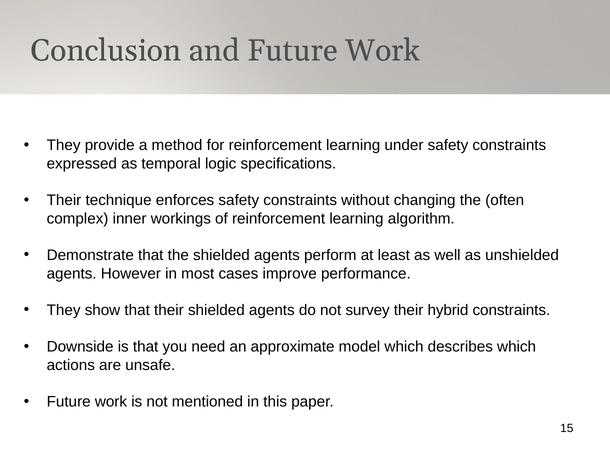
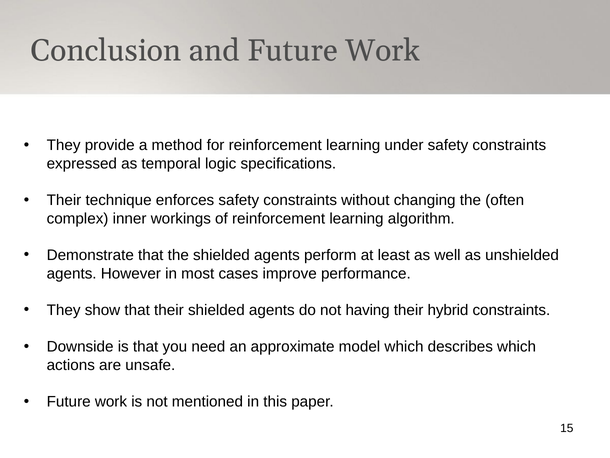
survey: survey -> having
